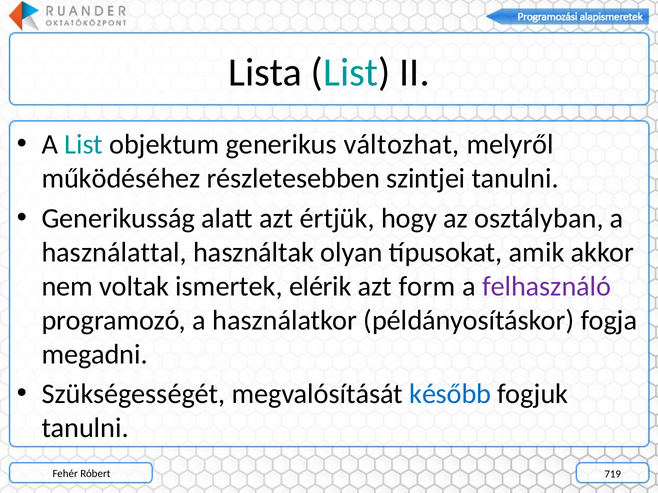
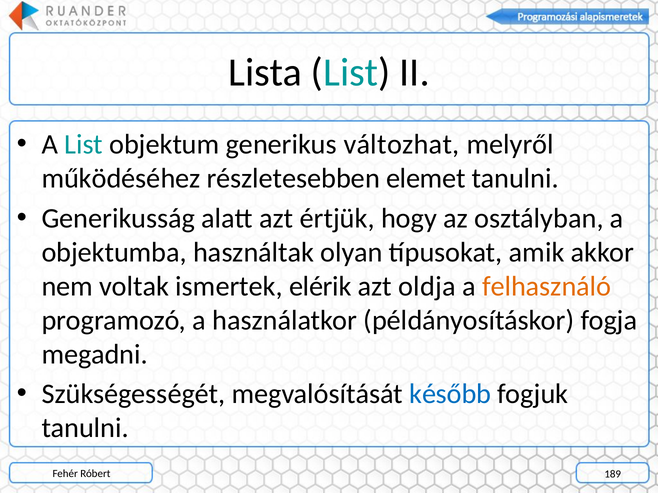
szintjei: szintjei -> elemet
használattal: használattal -> objektumba
form: form -> oldja
felhasználó colour: purple -> orange
719: 719 -> 189
